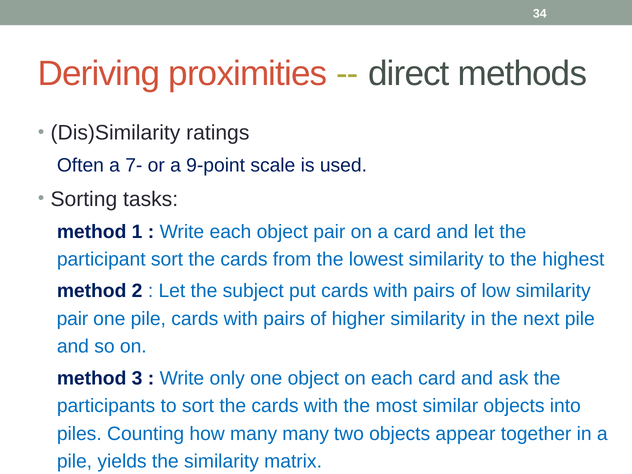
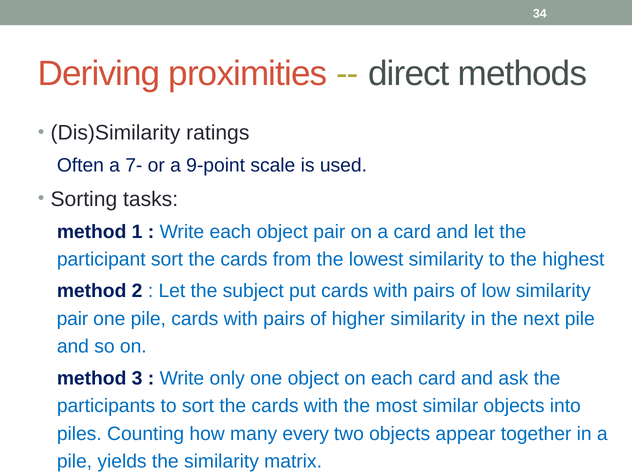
many many: many -> every
